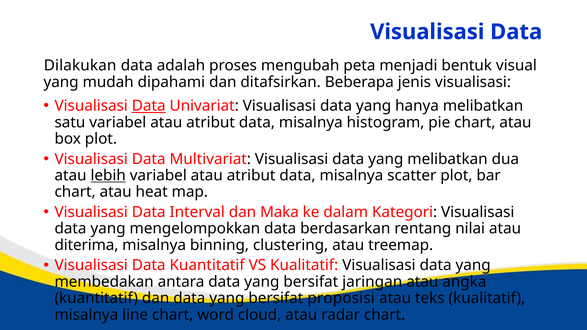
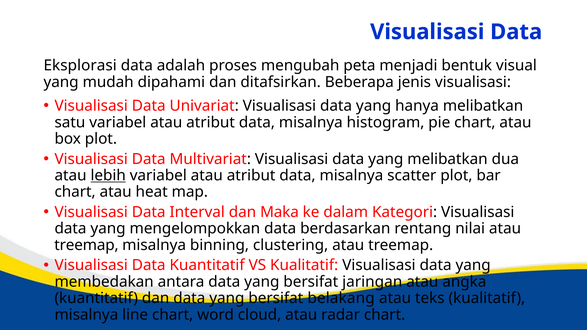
Dilakukan: Dilakukan -> Eksplorasi
Data at (149, 106) underline: present -> none
diterima at (86, 245): diterima -> treemap
proposisi: proposisi -> belakang
